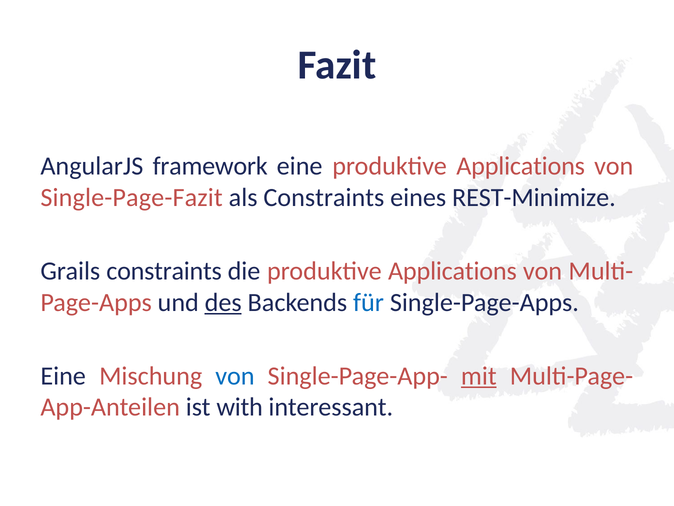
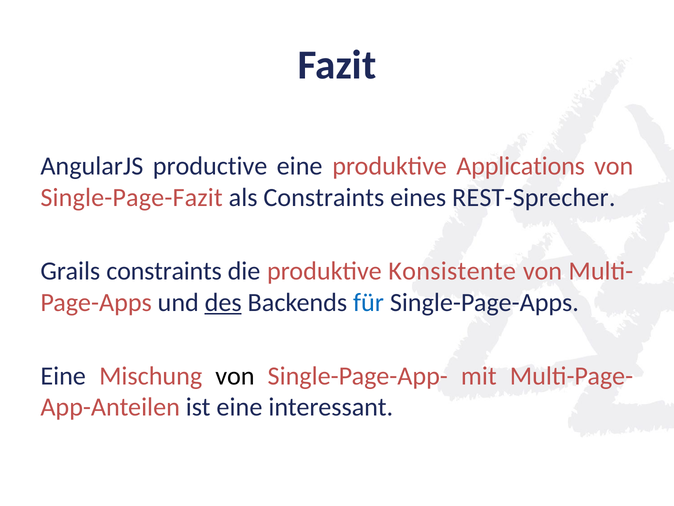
framework: framework -> productive
REST-Minimize: REST-Minimize -> REST-Sprecher
die produktive Applications: Applications -> Konsistente
von at (235, 376) colour: blue -> black
mit underline: present -> none
ist with: with -> eine
